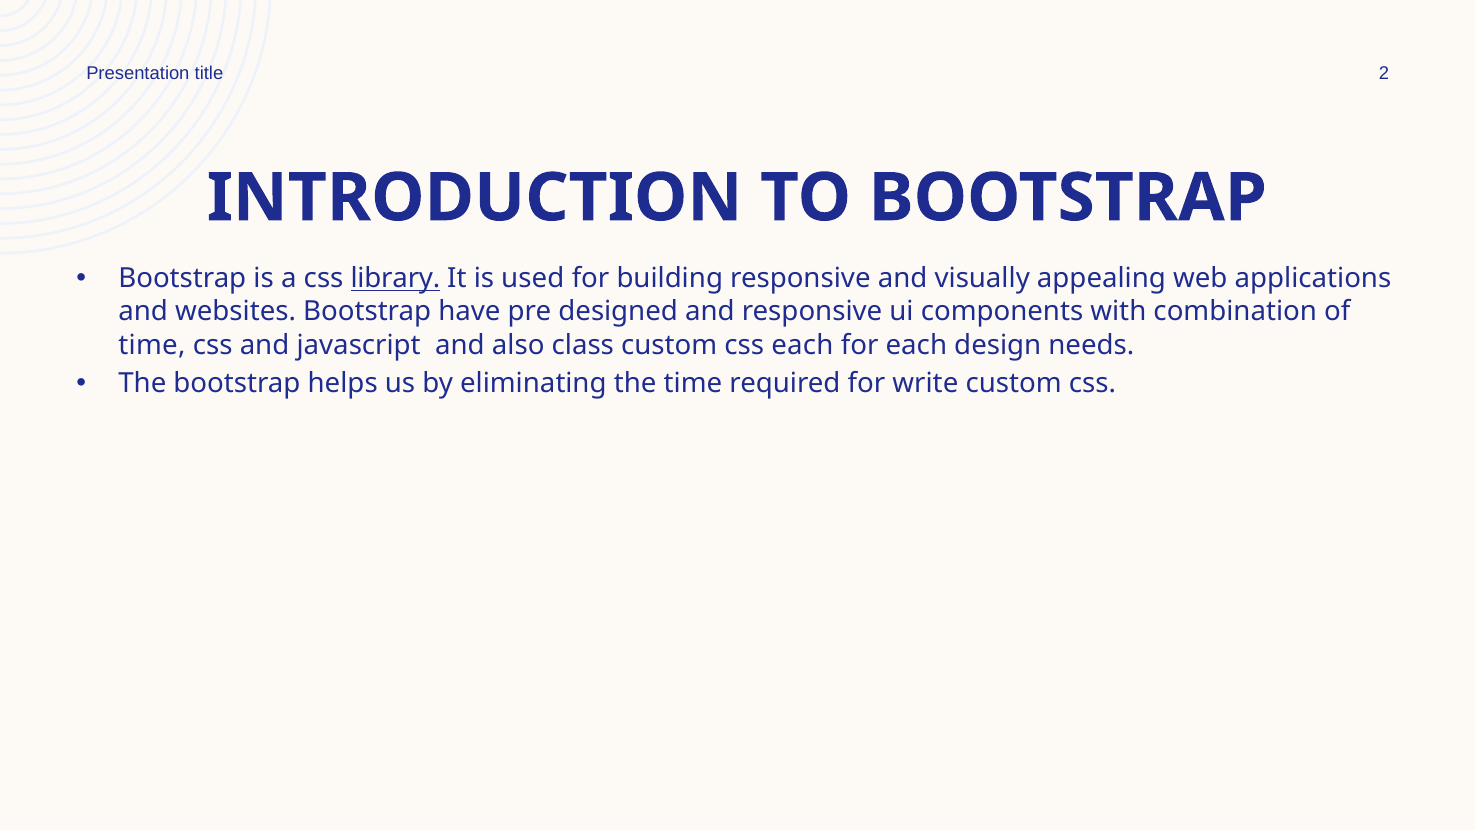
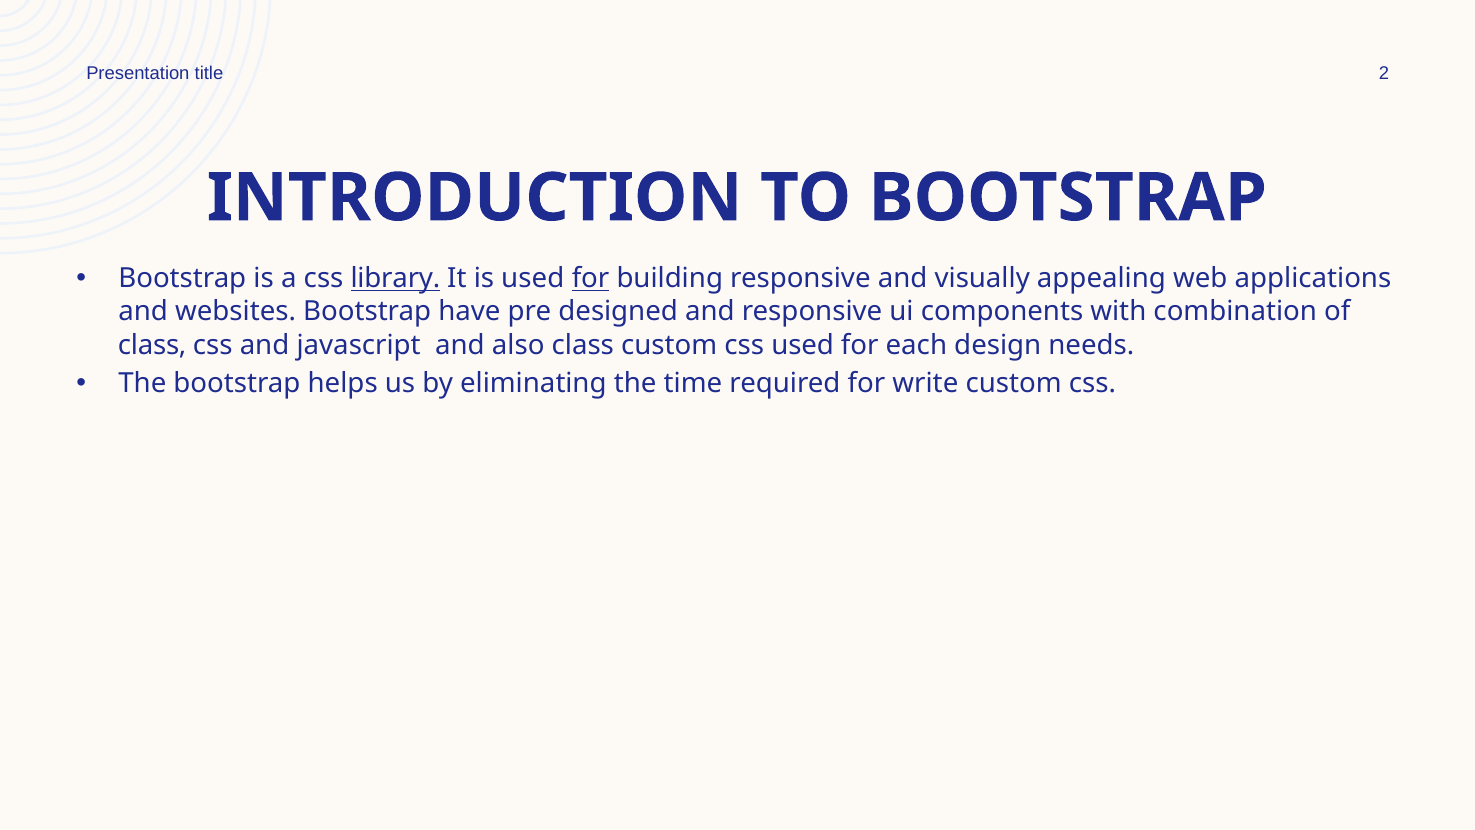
for at (591, 278) underline: none -> present
time at (152, 345): time -> class
css each: each -> used
